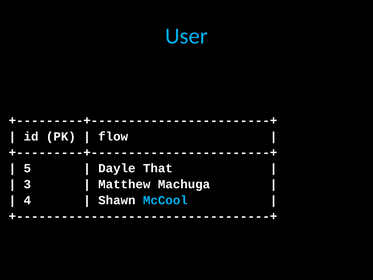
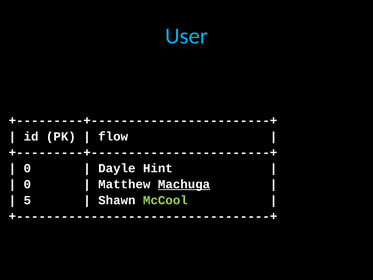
5 at (27, 168): 5 -> 0
That: That -> Hint
3 at (27, 184): 3 -> 0
Machuga underline: none -> present
4: 4 -> 5
McCool colour: light blue -> light green
